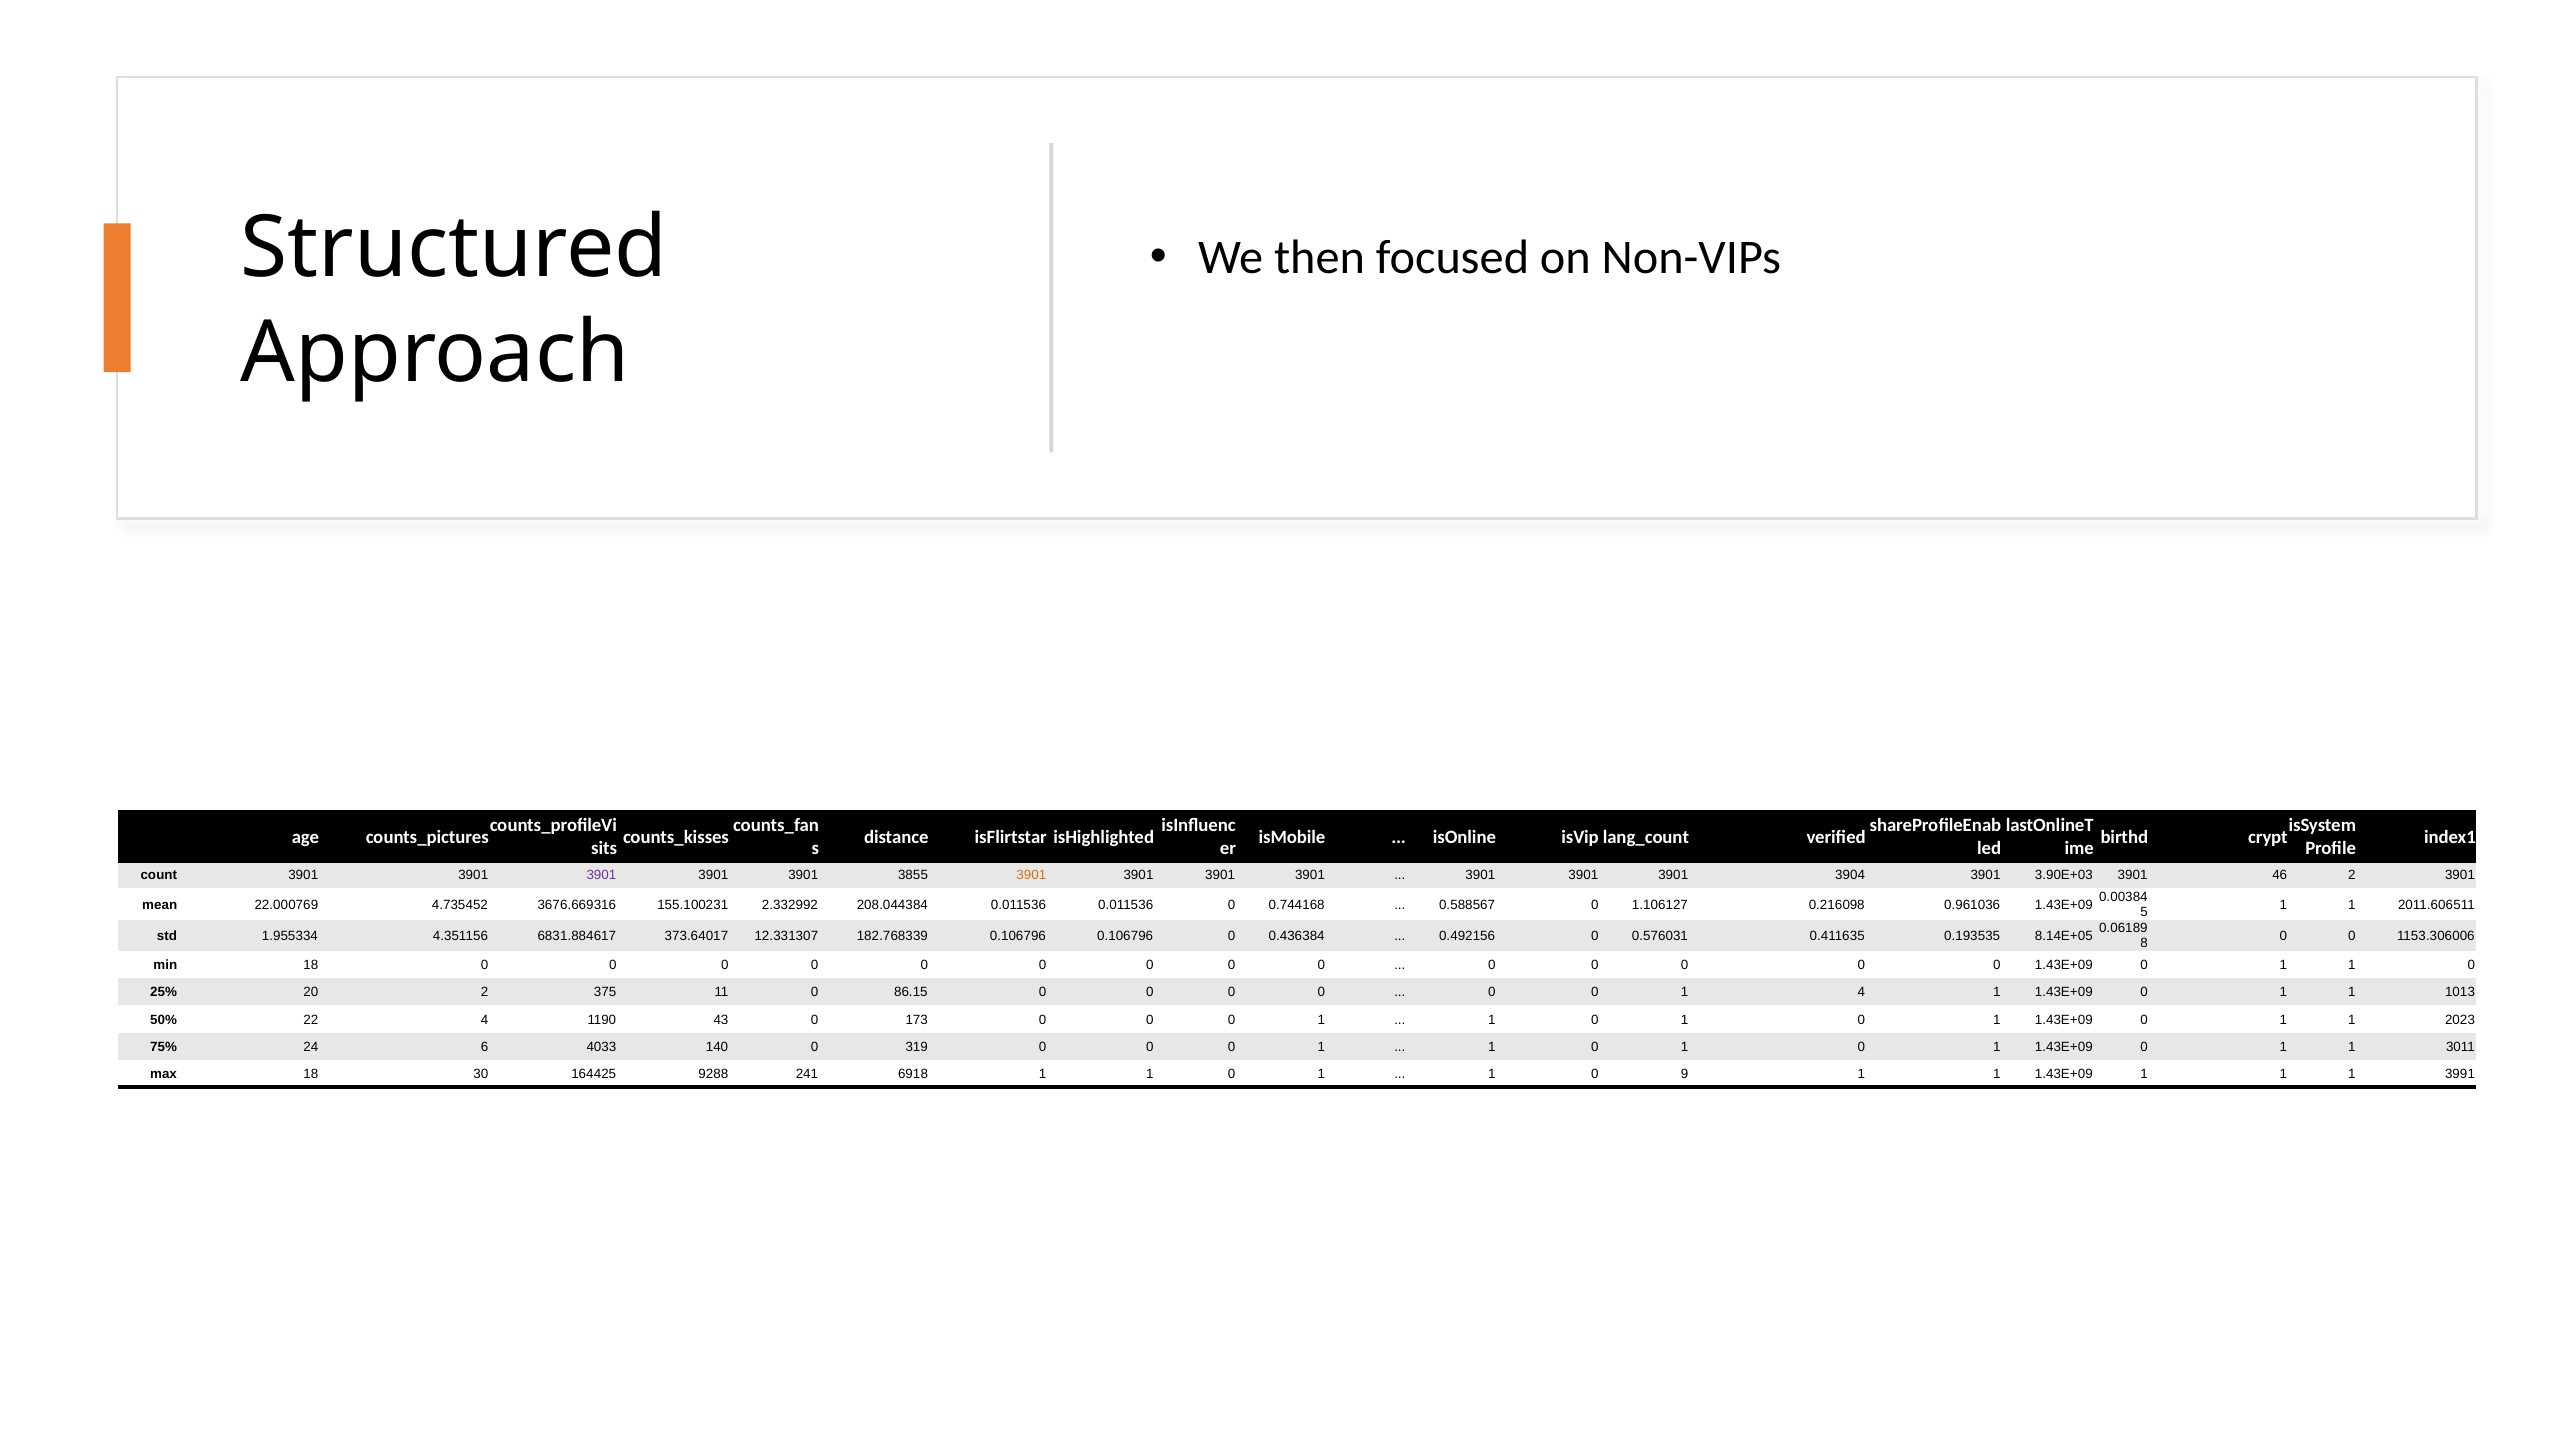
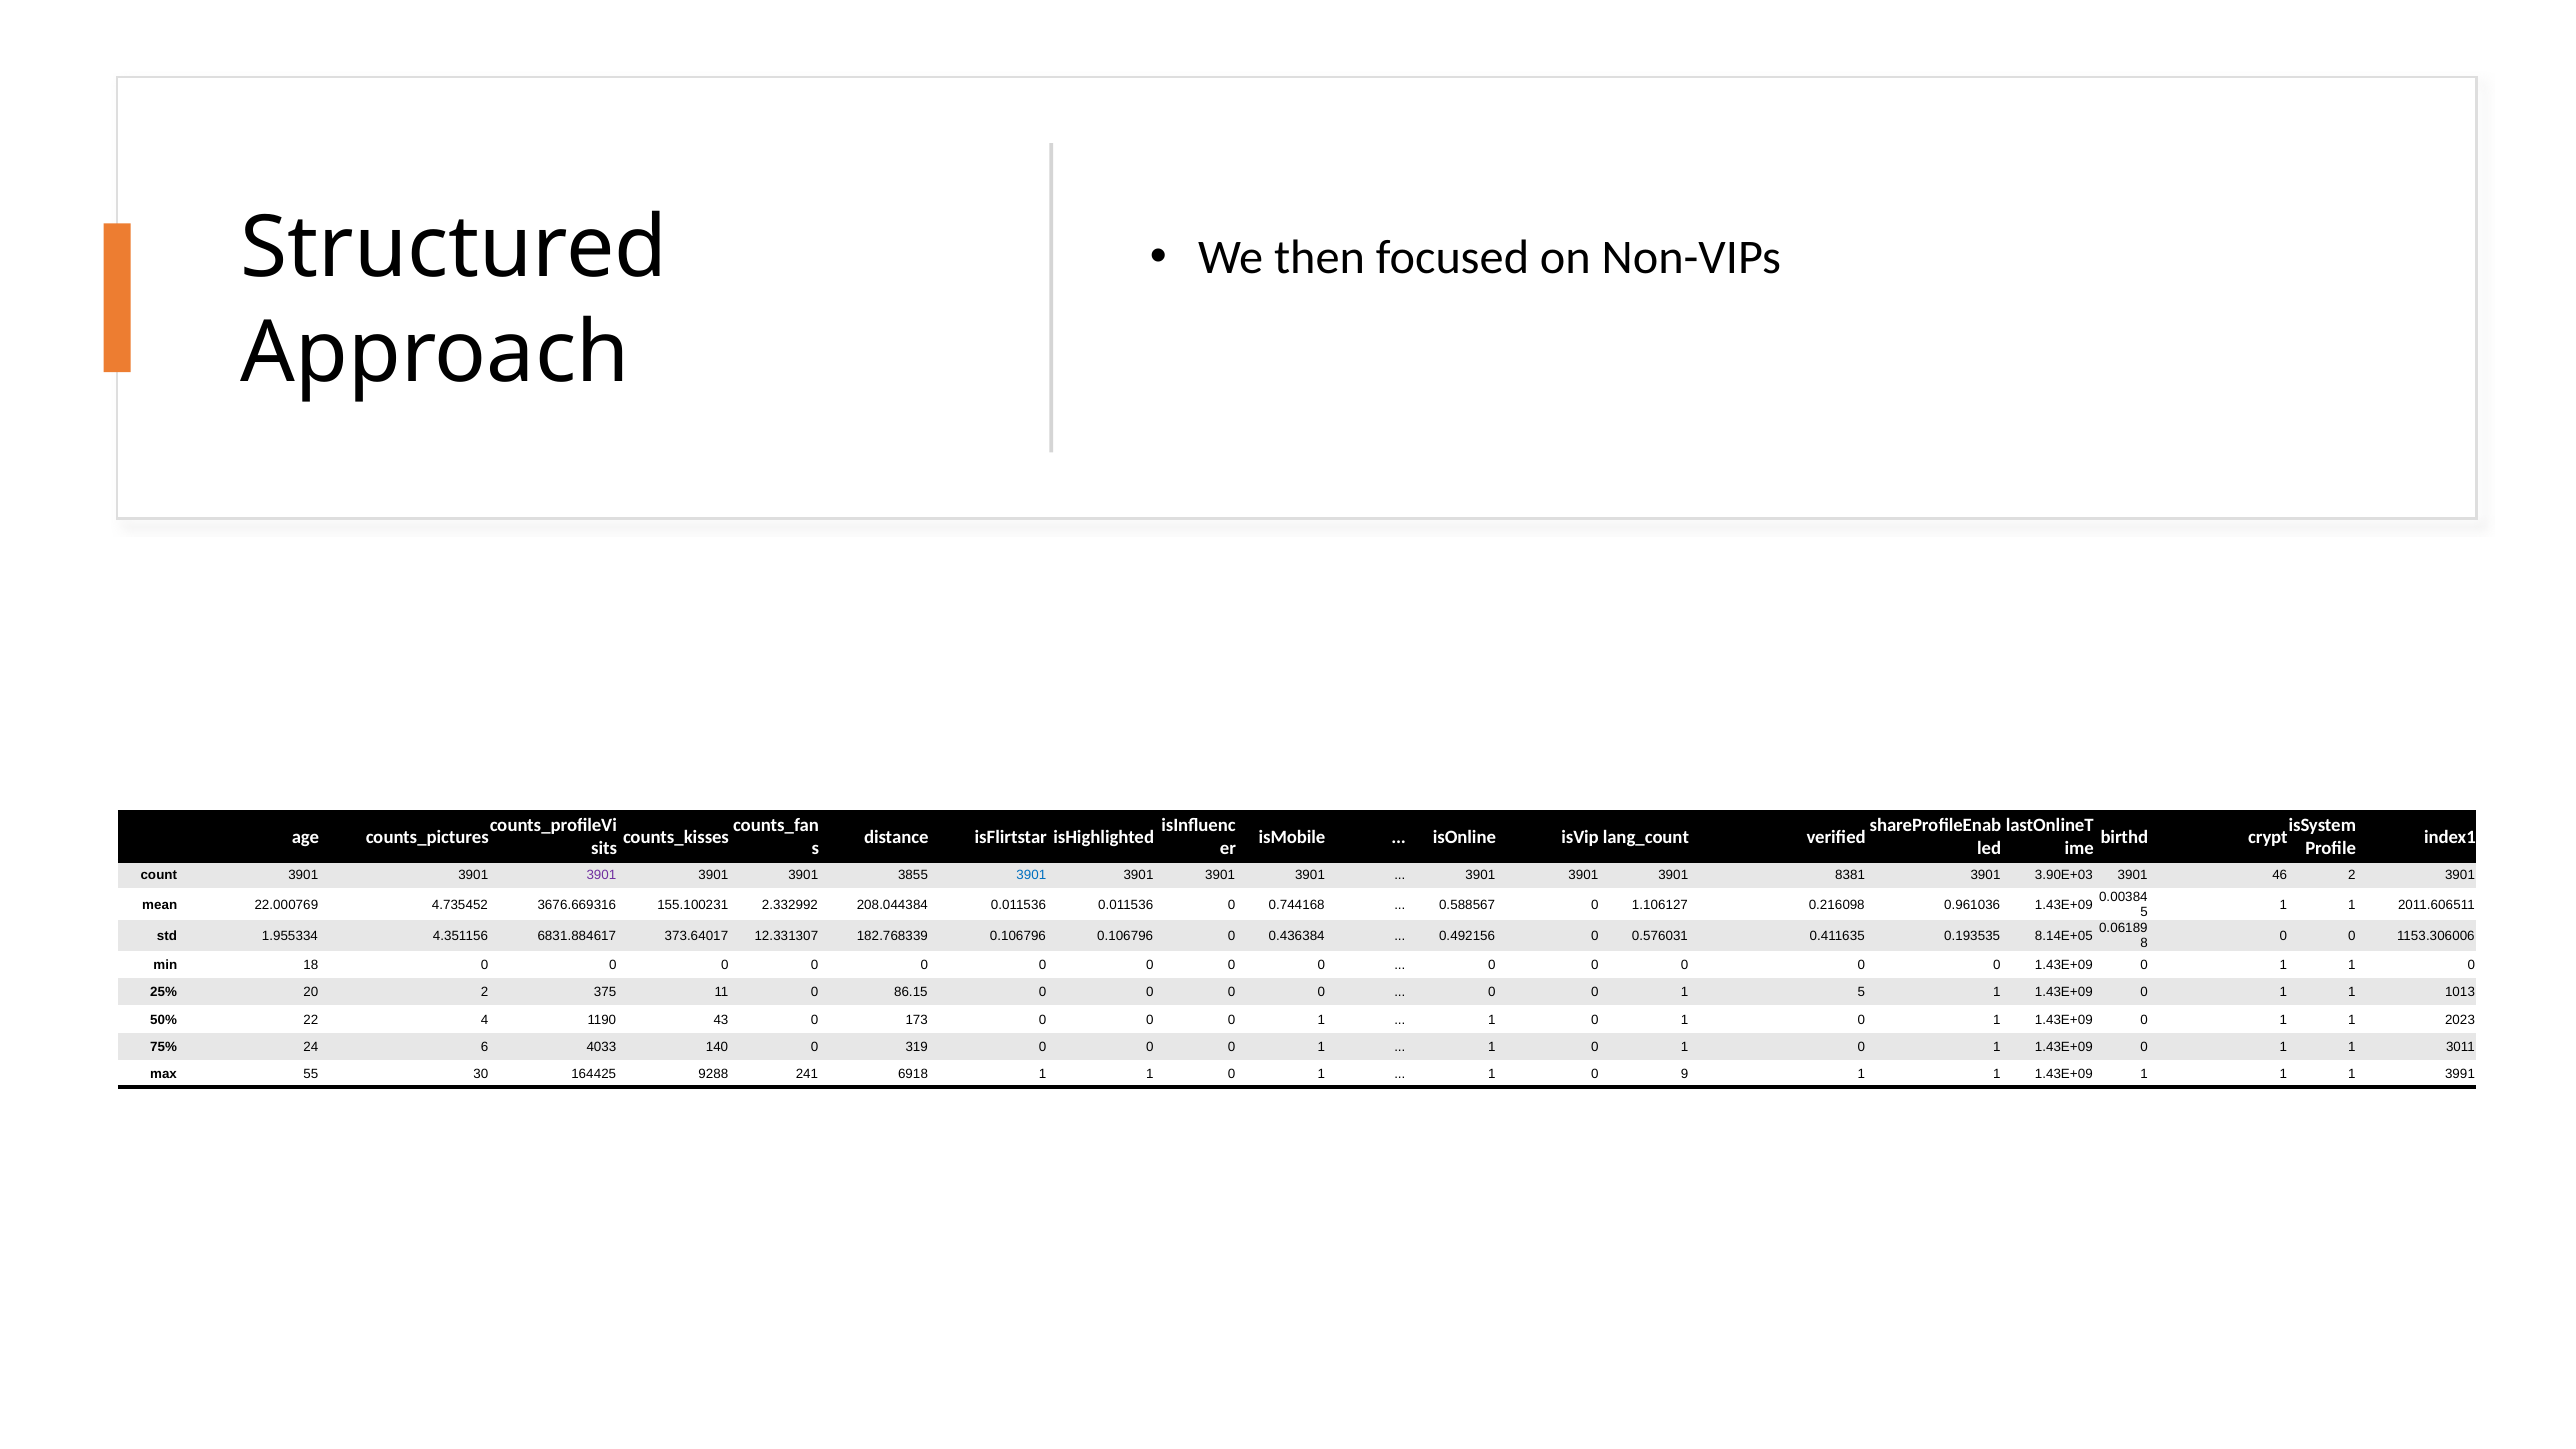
3901 at (1031, 875) colour: orange -> blue
3904: 3904 -> 8381
1 4: 4 -> 5
max 18: 18 -> 55
